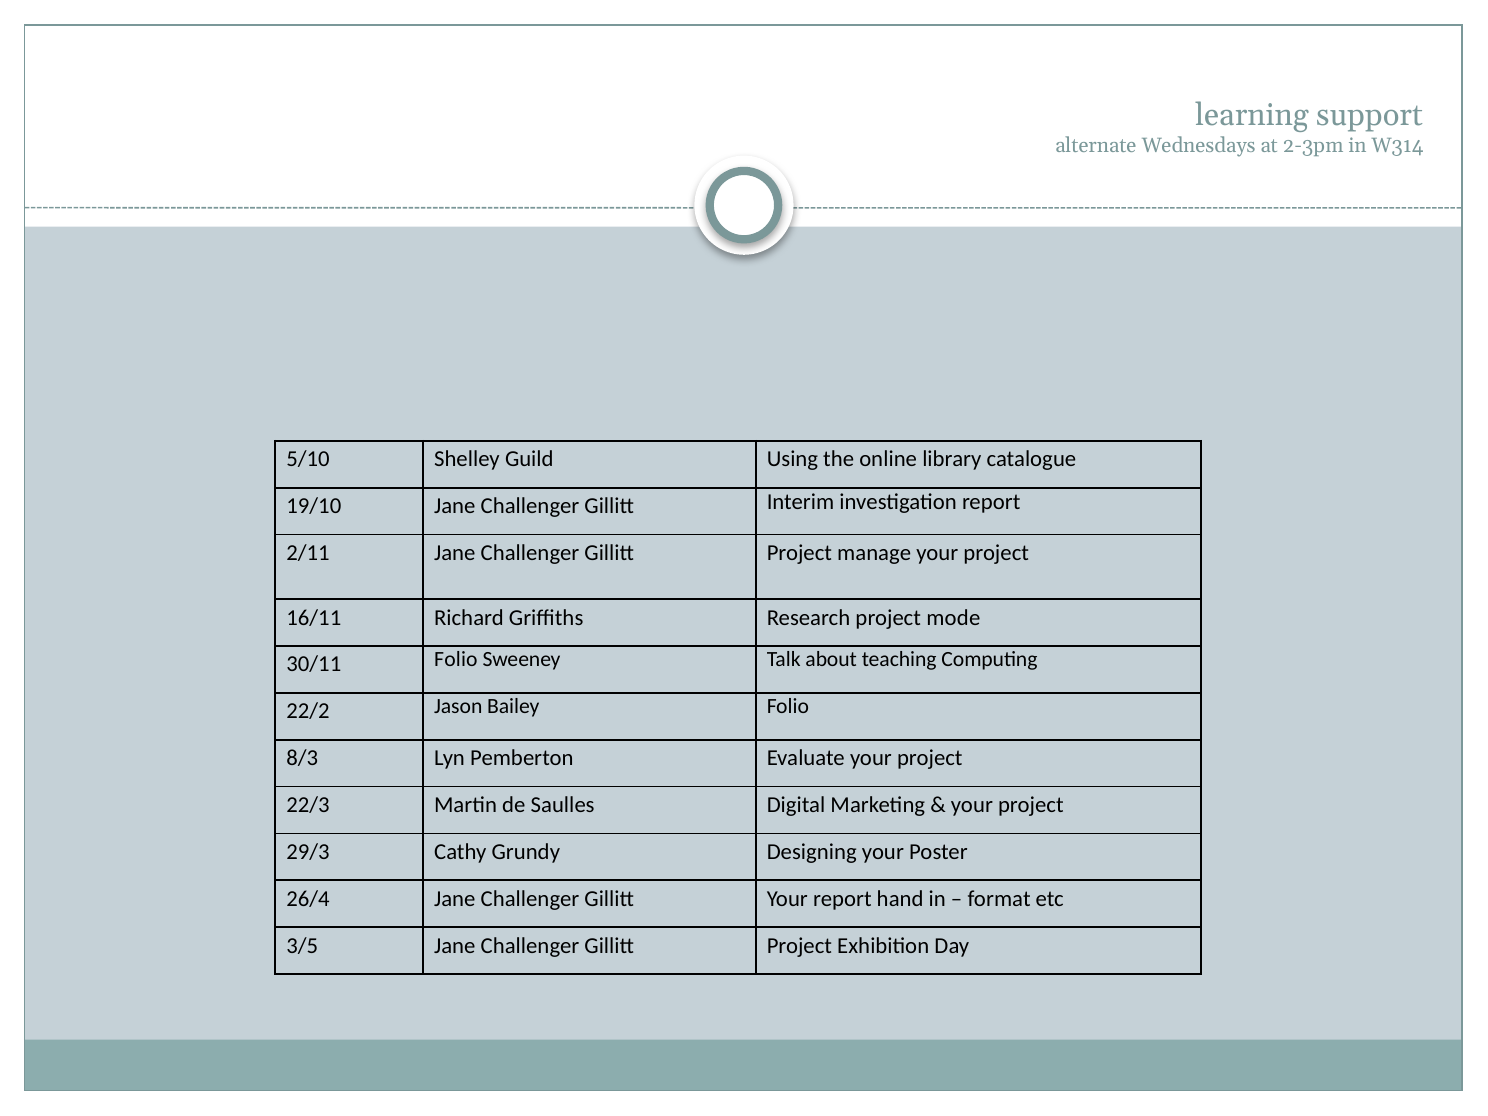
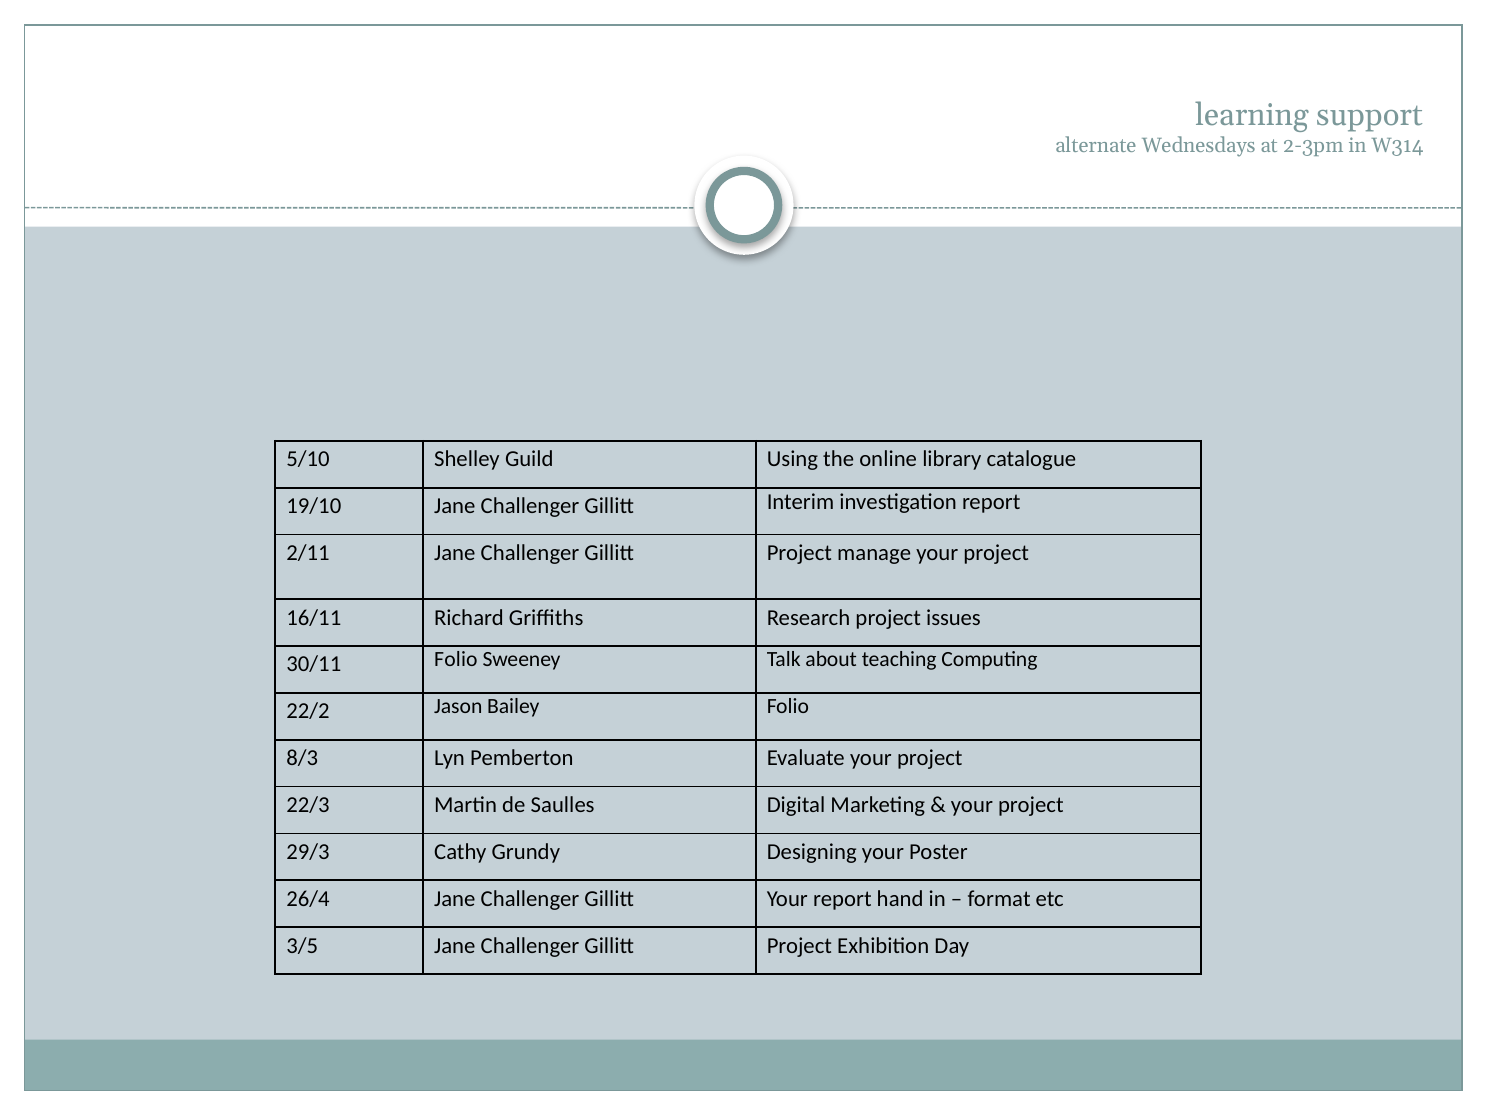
mode: mode -> issues
